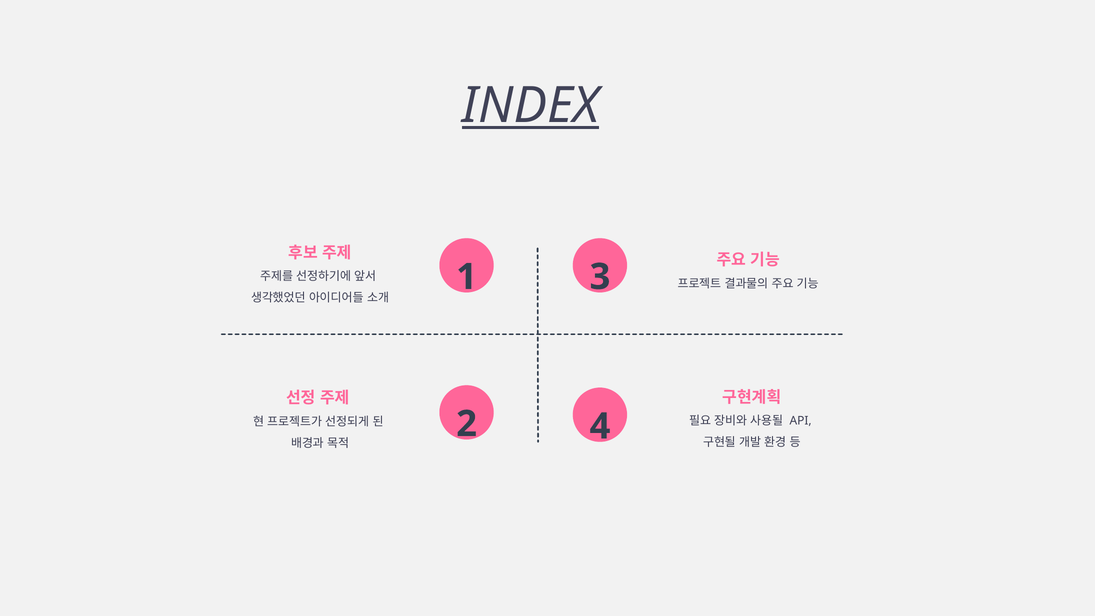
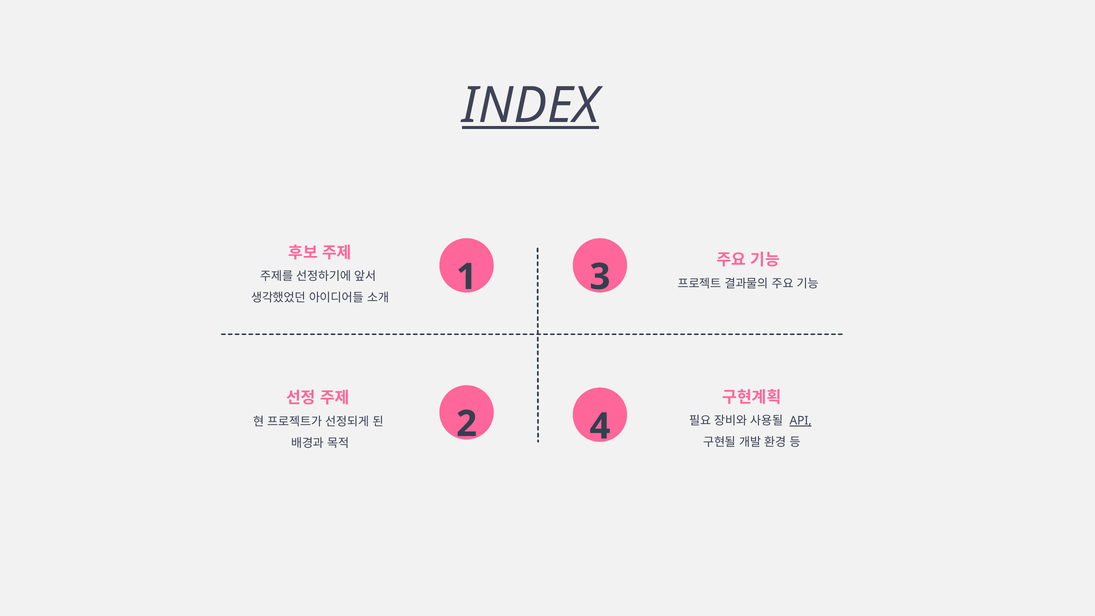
API underline: none -> present
